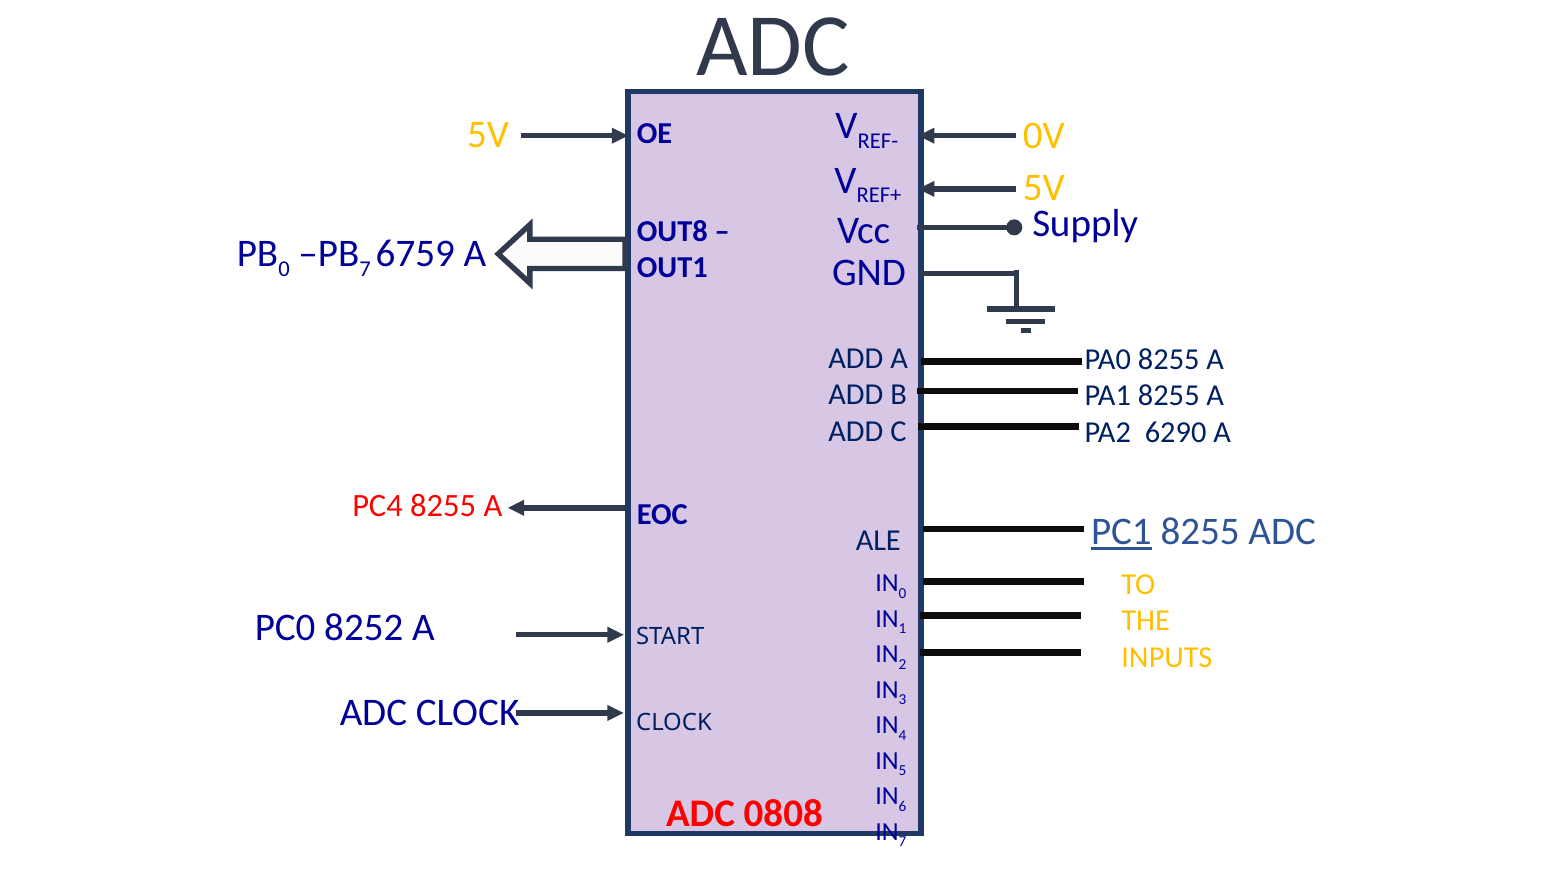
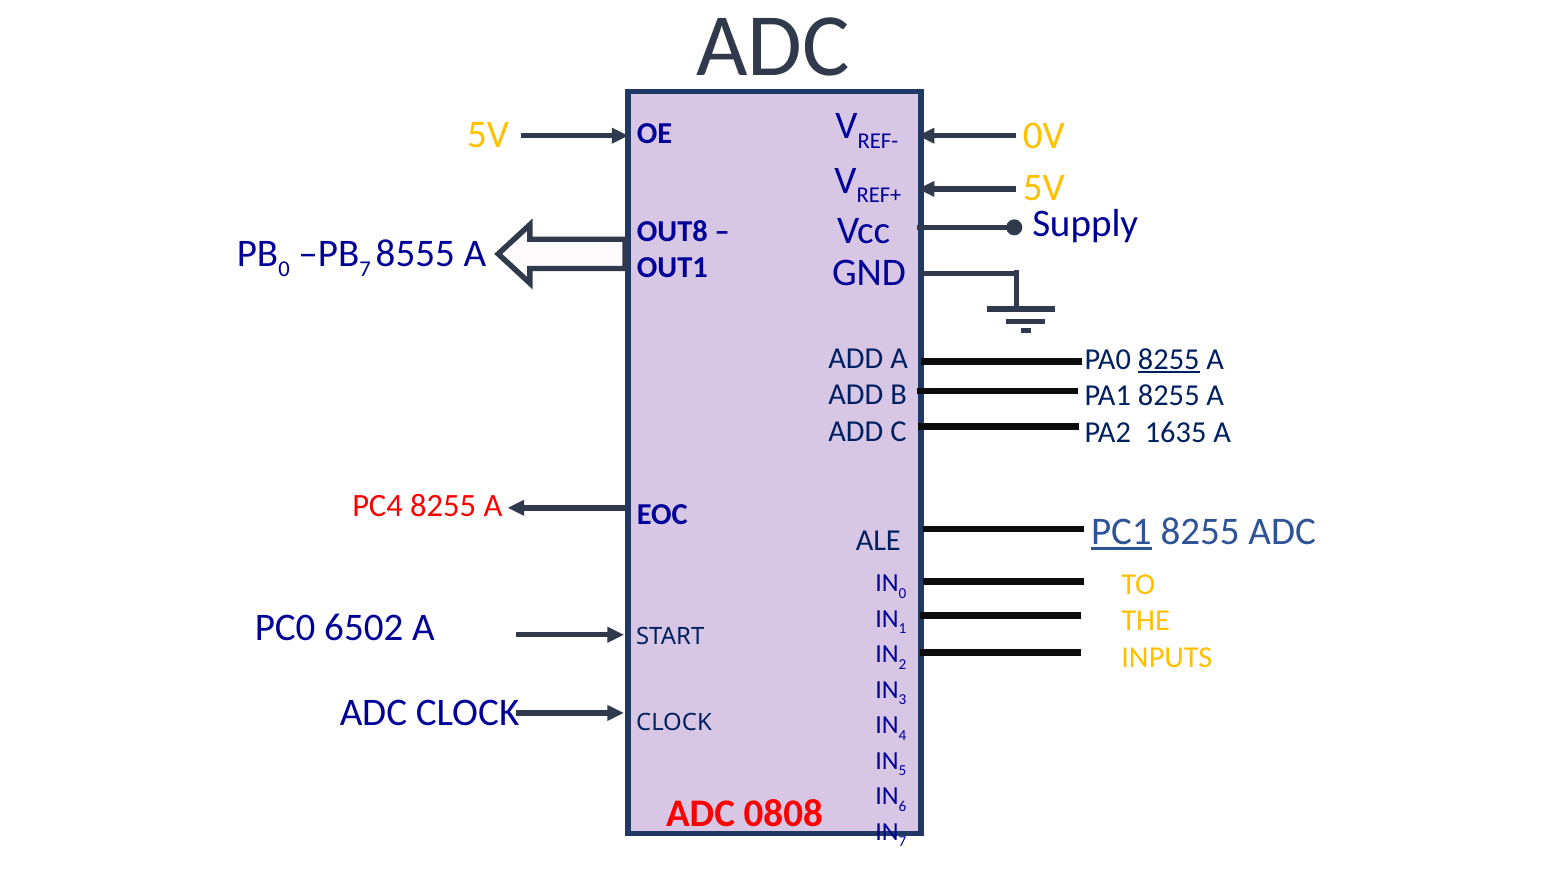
6759: 6759 -> 8555
8255 at (1169, 359) underline: none -> present
6290: 6290 -> 1635
8252: 8252 -> 6502
